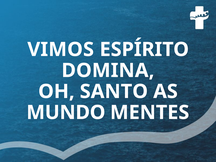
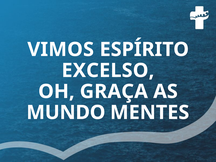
DOMINA: DOMINA -> EXCELSO
SANTO: SANTO -> GRAÇA
